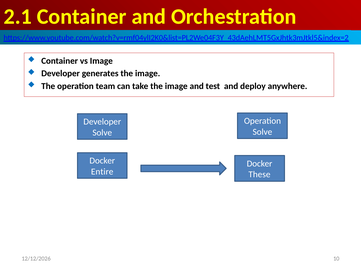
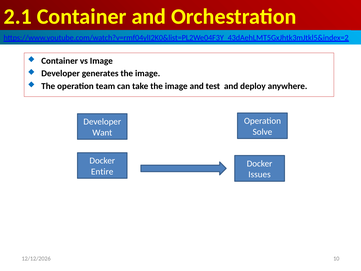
Solve at (102, 132): Solve -> Want
These: These -> Issues
